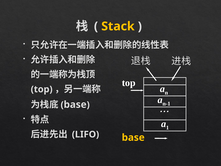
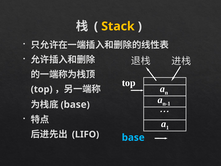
base at (133, 137) colour: yellow -> light blue
